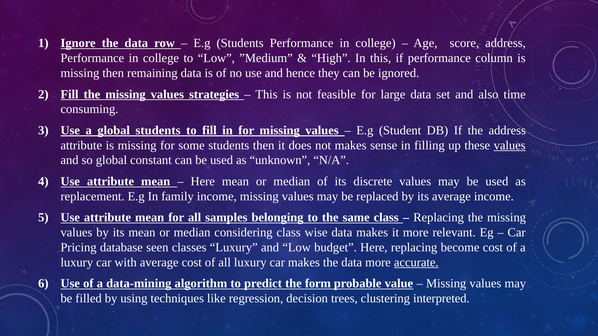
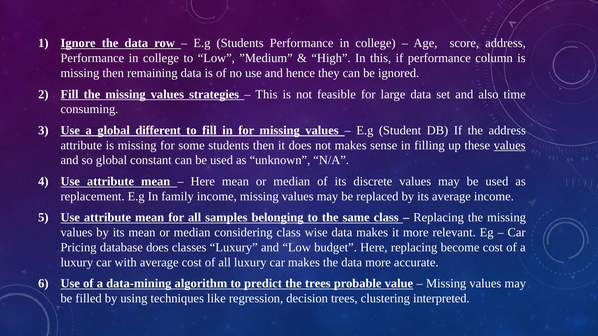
global students: students -> different
database seen: seen -> does
accurate underline: present -> none
the form: form -> trees
